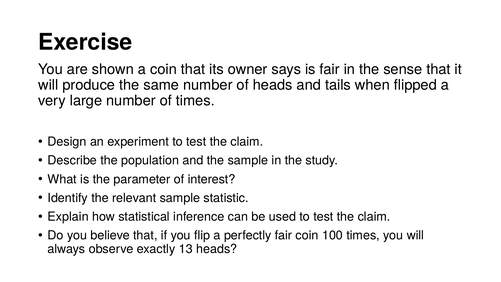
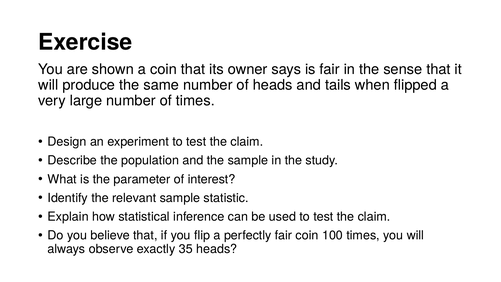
13: 13 -> 35
